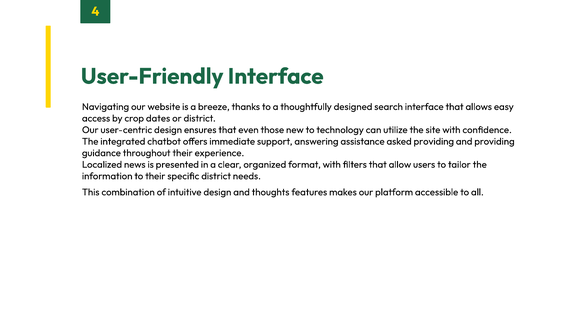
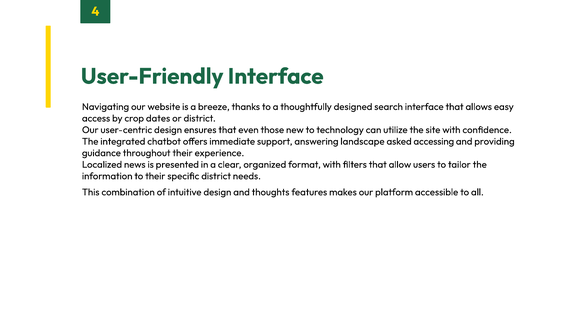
assistance: assistance -> landscape
asked providing: providing -> accessing
